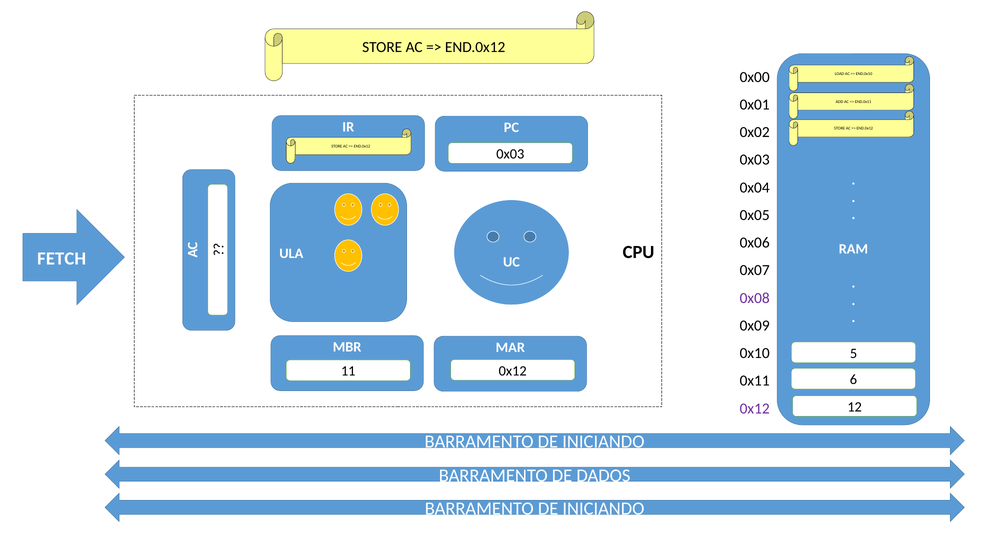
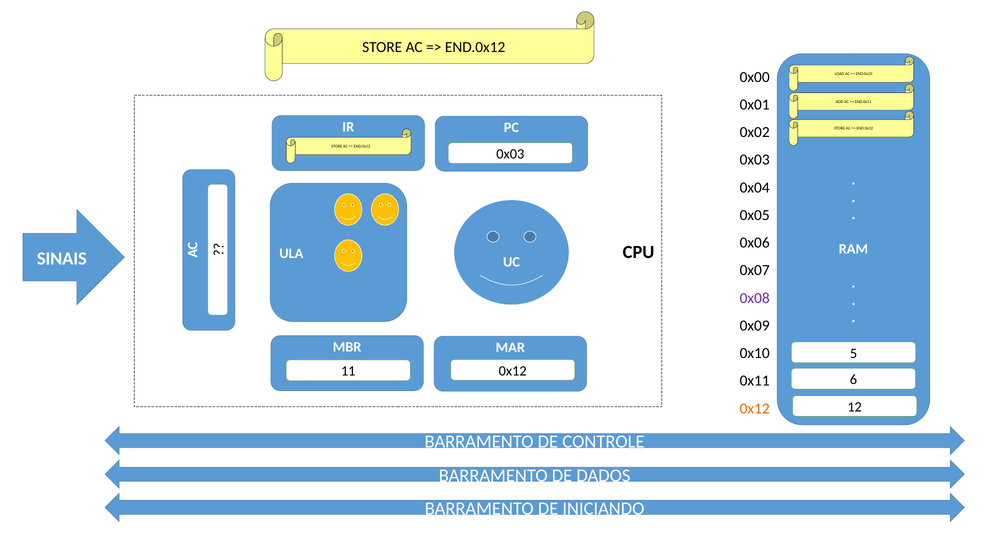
FETCH: FETCH -> SINAIS
0x12 at (755, 409) colour: purple -> orange
INICIANDO at (603, 442): INICIANDO -> CONTROLE
